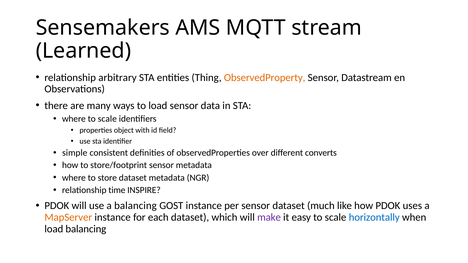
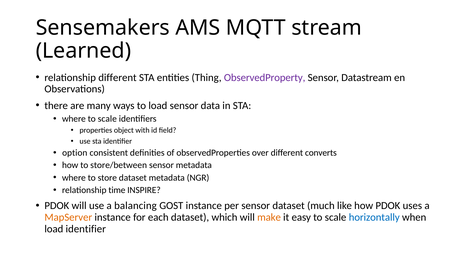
relationship arbitrary: arbitrary -> different
ObservedProperty colour: orange -> purple
simple: simple -> option
store/footprint: store/footprint -> store/between
make colour: purple -> orange
load balancing: balancing -> identifier
